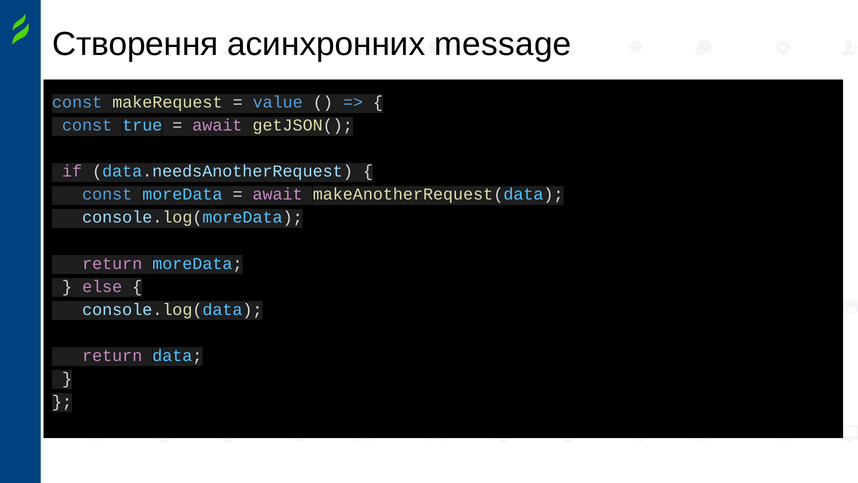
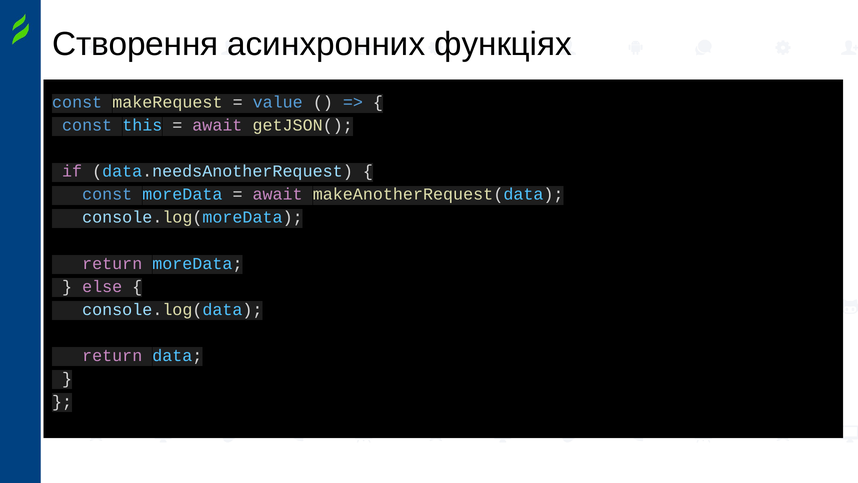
message: message -> функціях
true: true -> this
